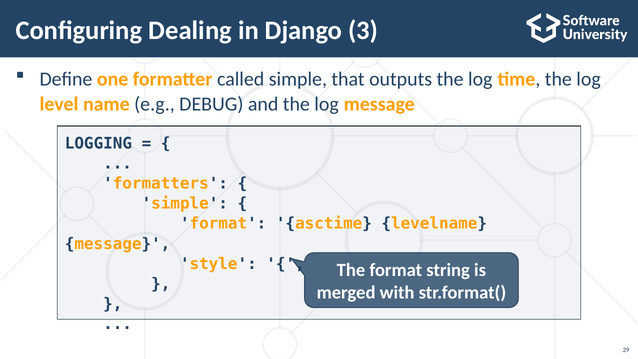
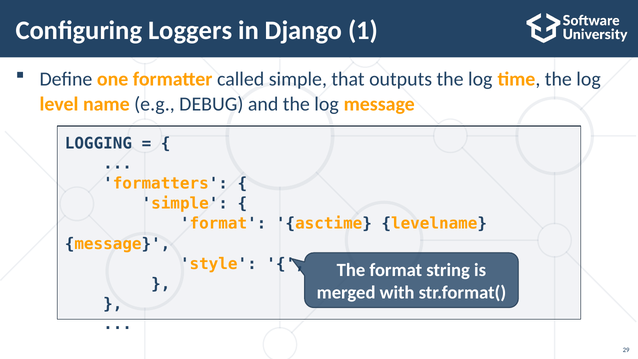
Dealing: Dealing -> Loggers
3: 3 -> 1
